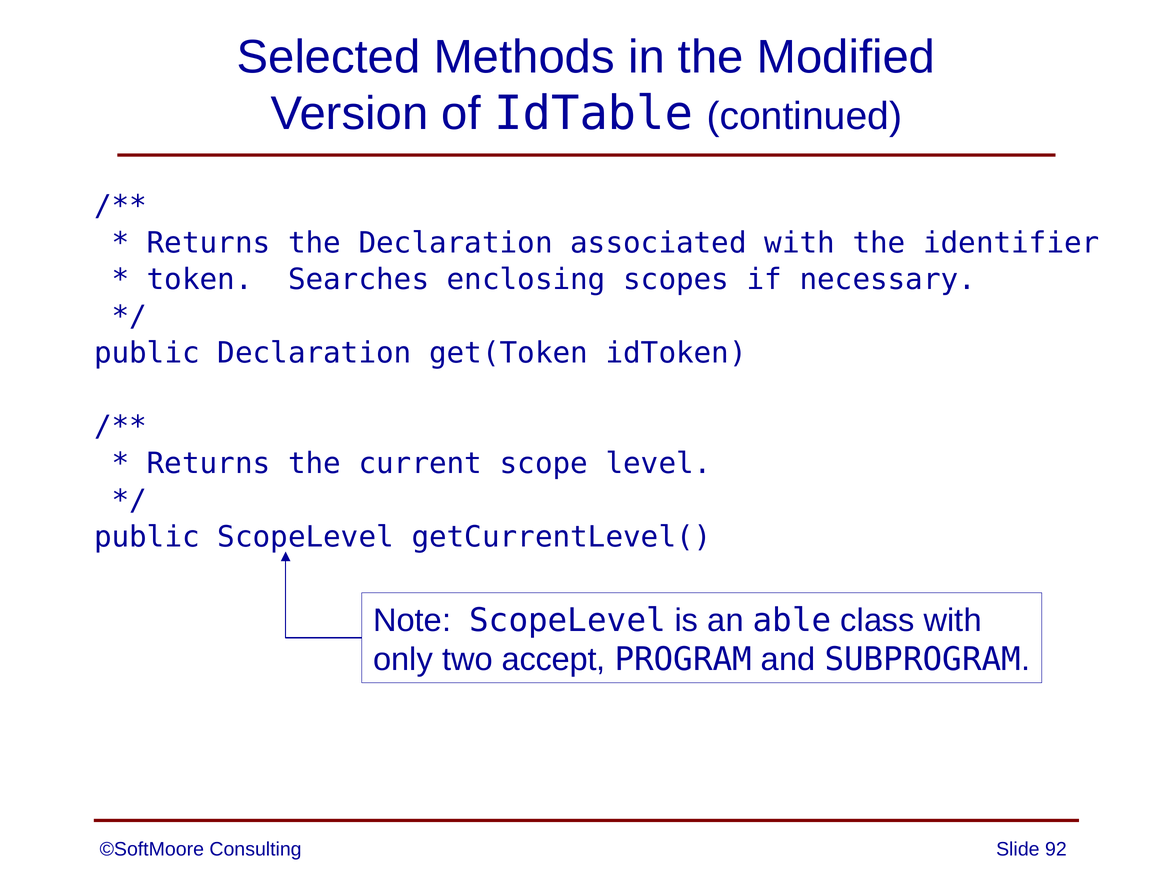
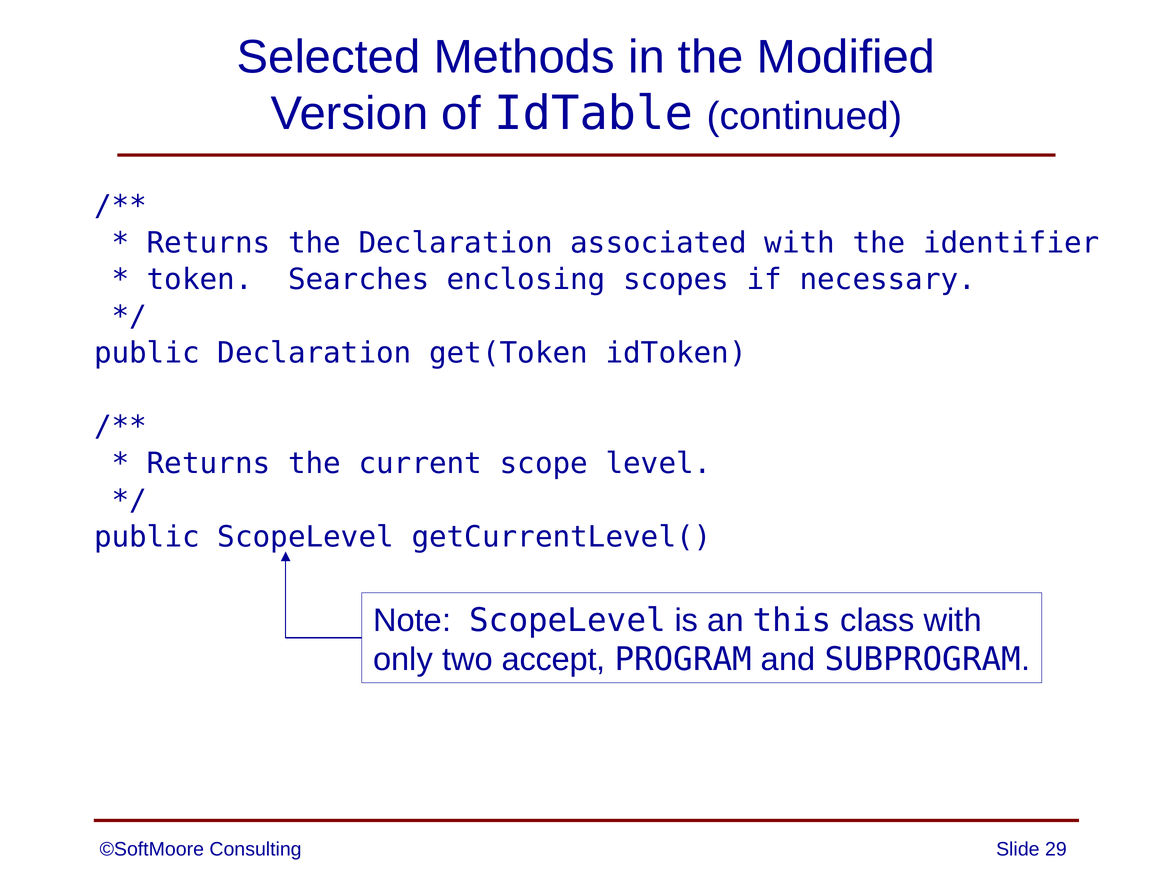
able: able -> this
92: 92 -> 29
